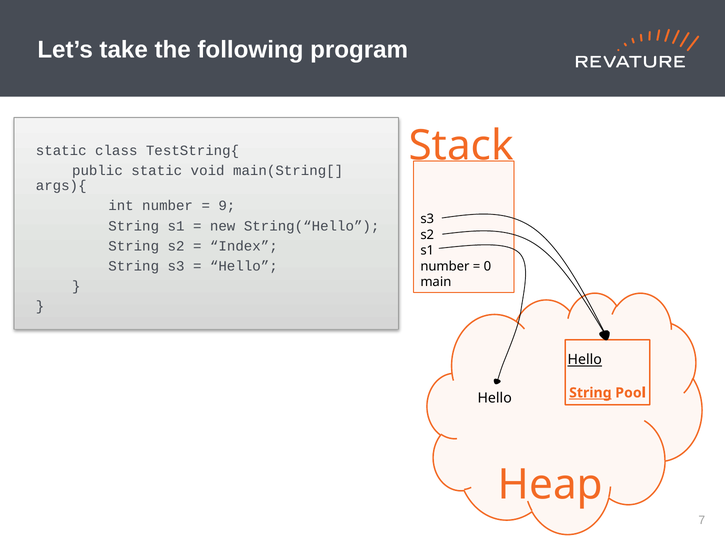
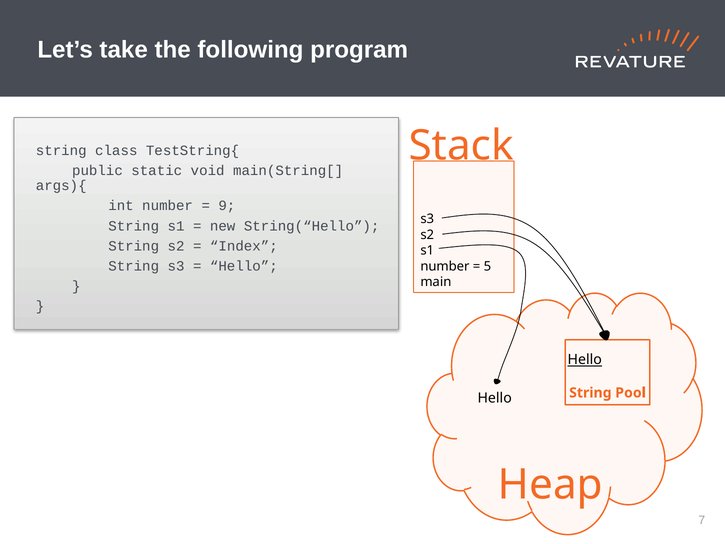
static at (61, 150): static -> string
0: 0 -> 5
String at (590, 393) underline: present -> none
